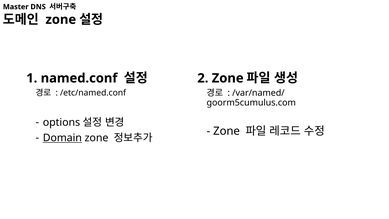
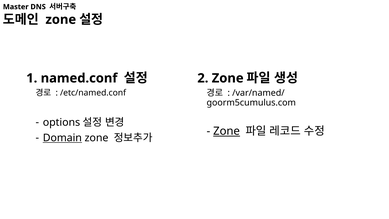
Zone at (227, 131) underline: none -> present
